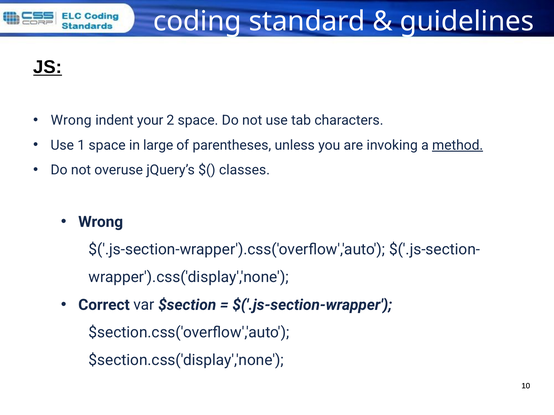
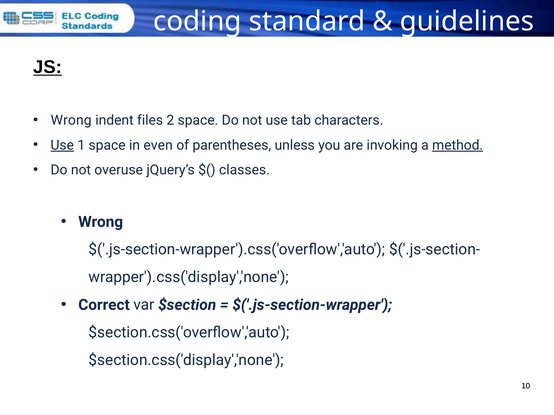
your: your -> files
Use at (62, 145) underline: none -> present
large: large -> even
